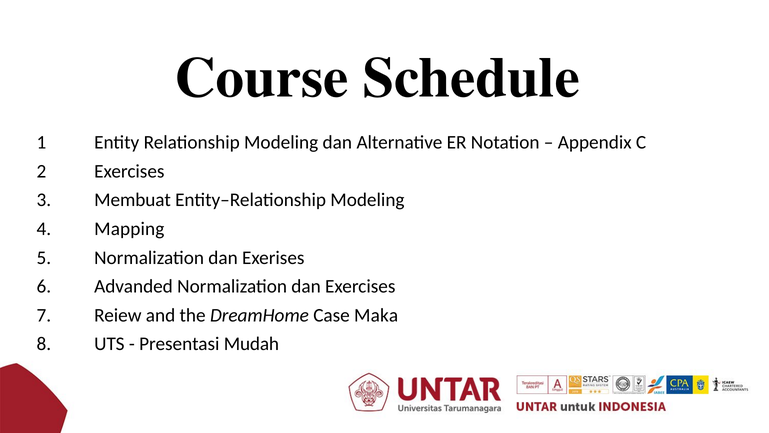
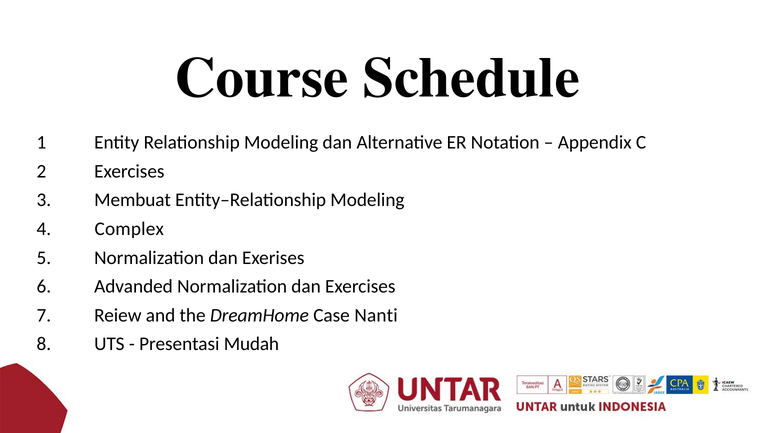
Mapping: Mapping -> Complex
Maka: Maka -> Nanti
